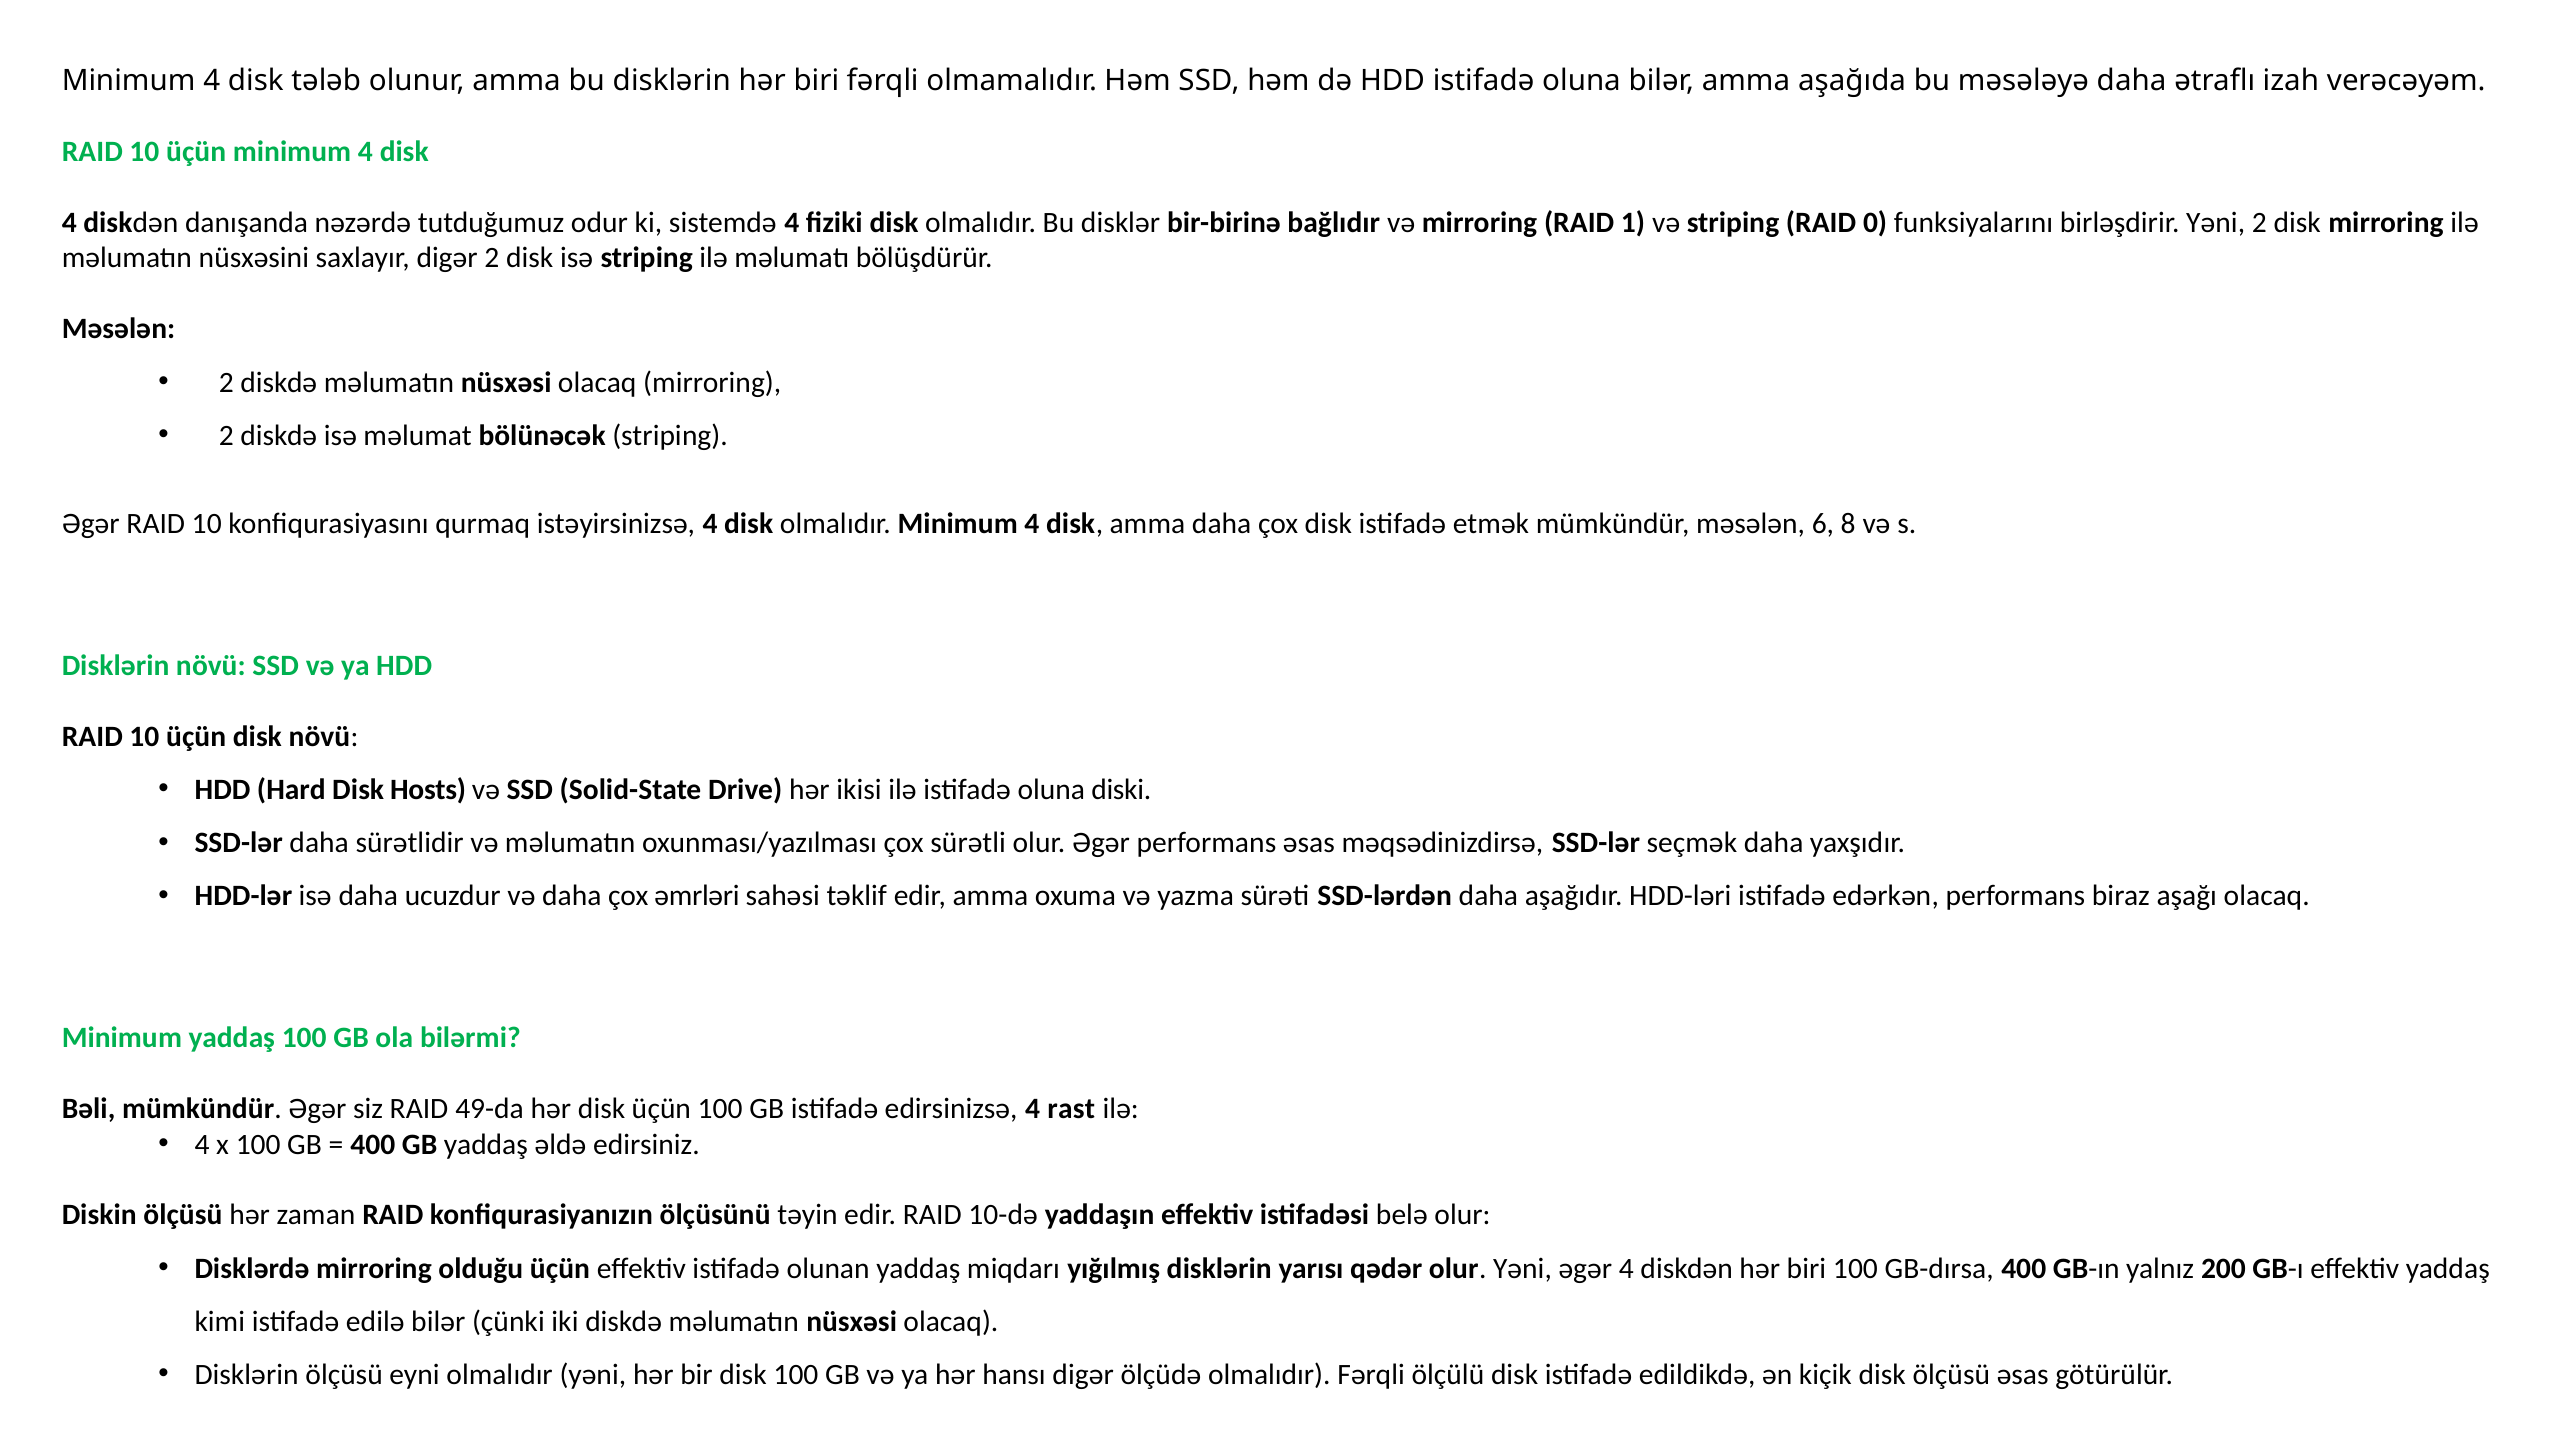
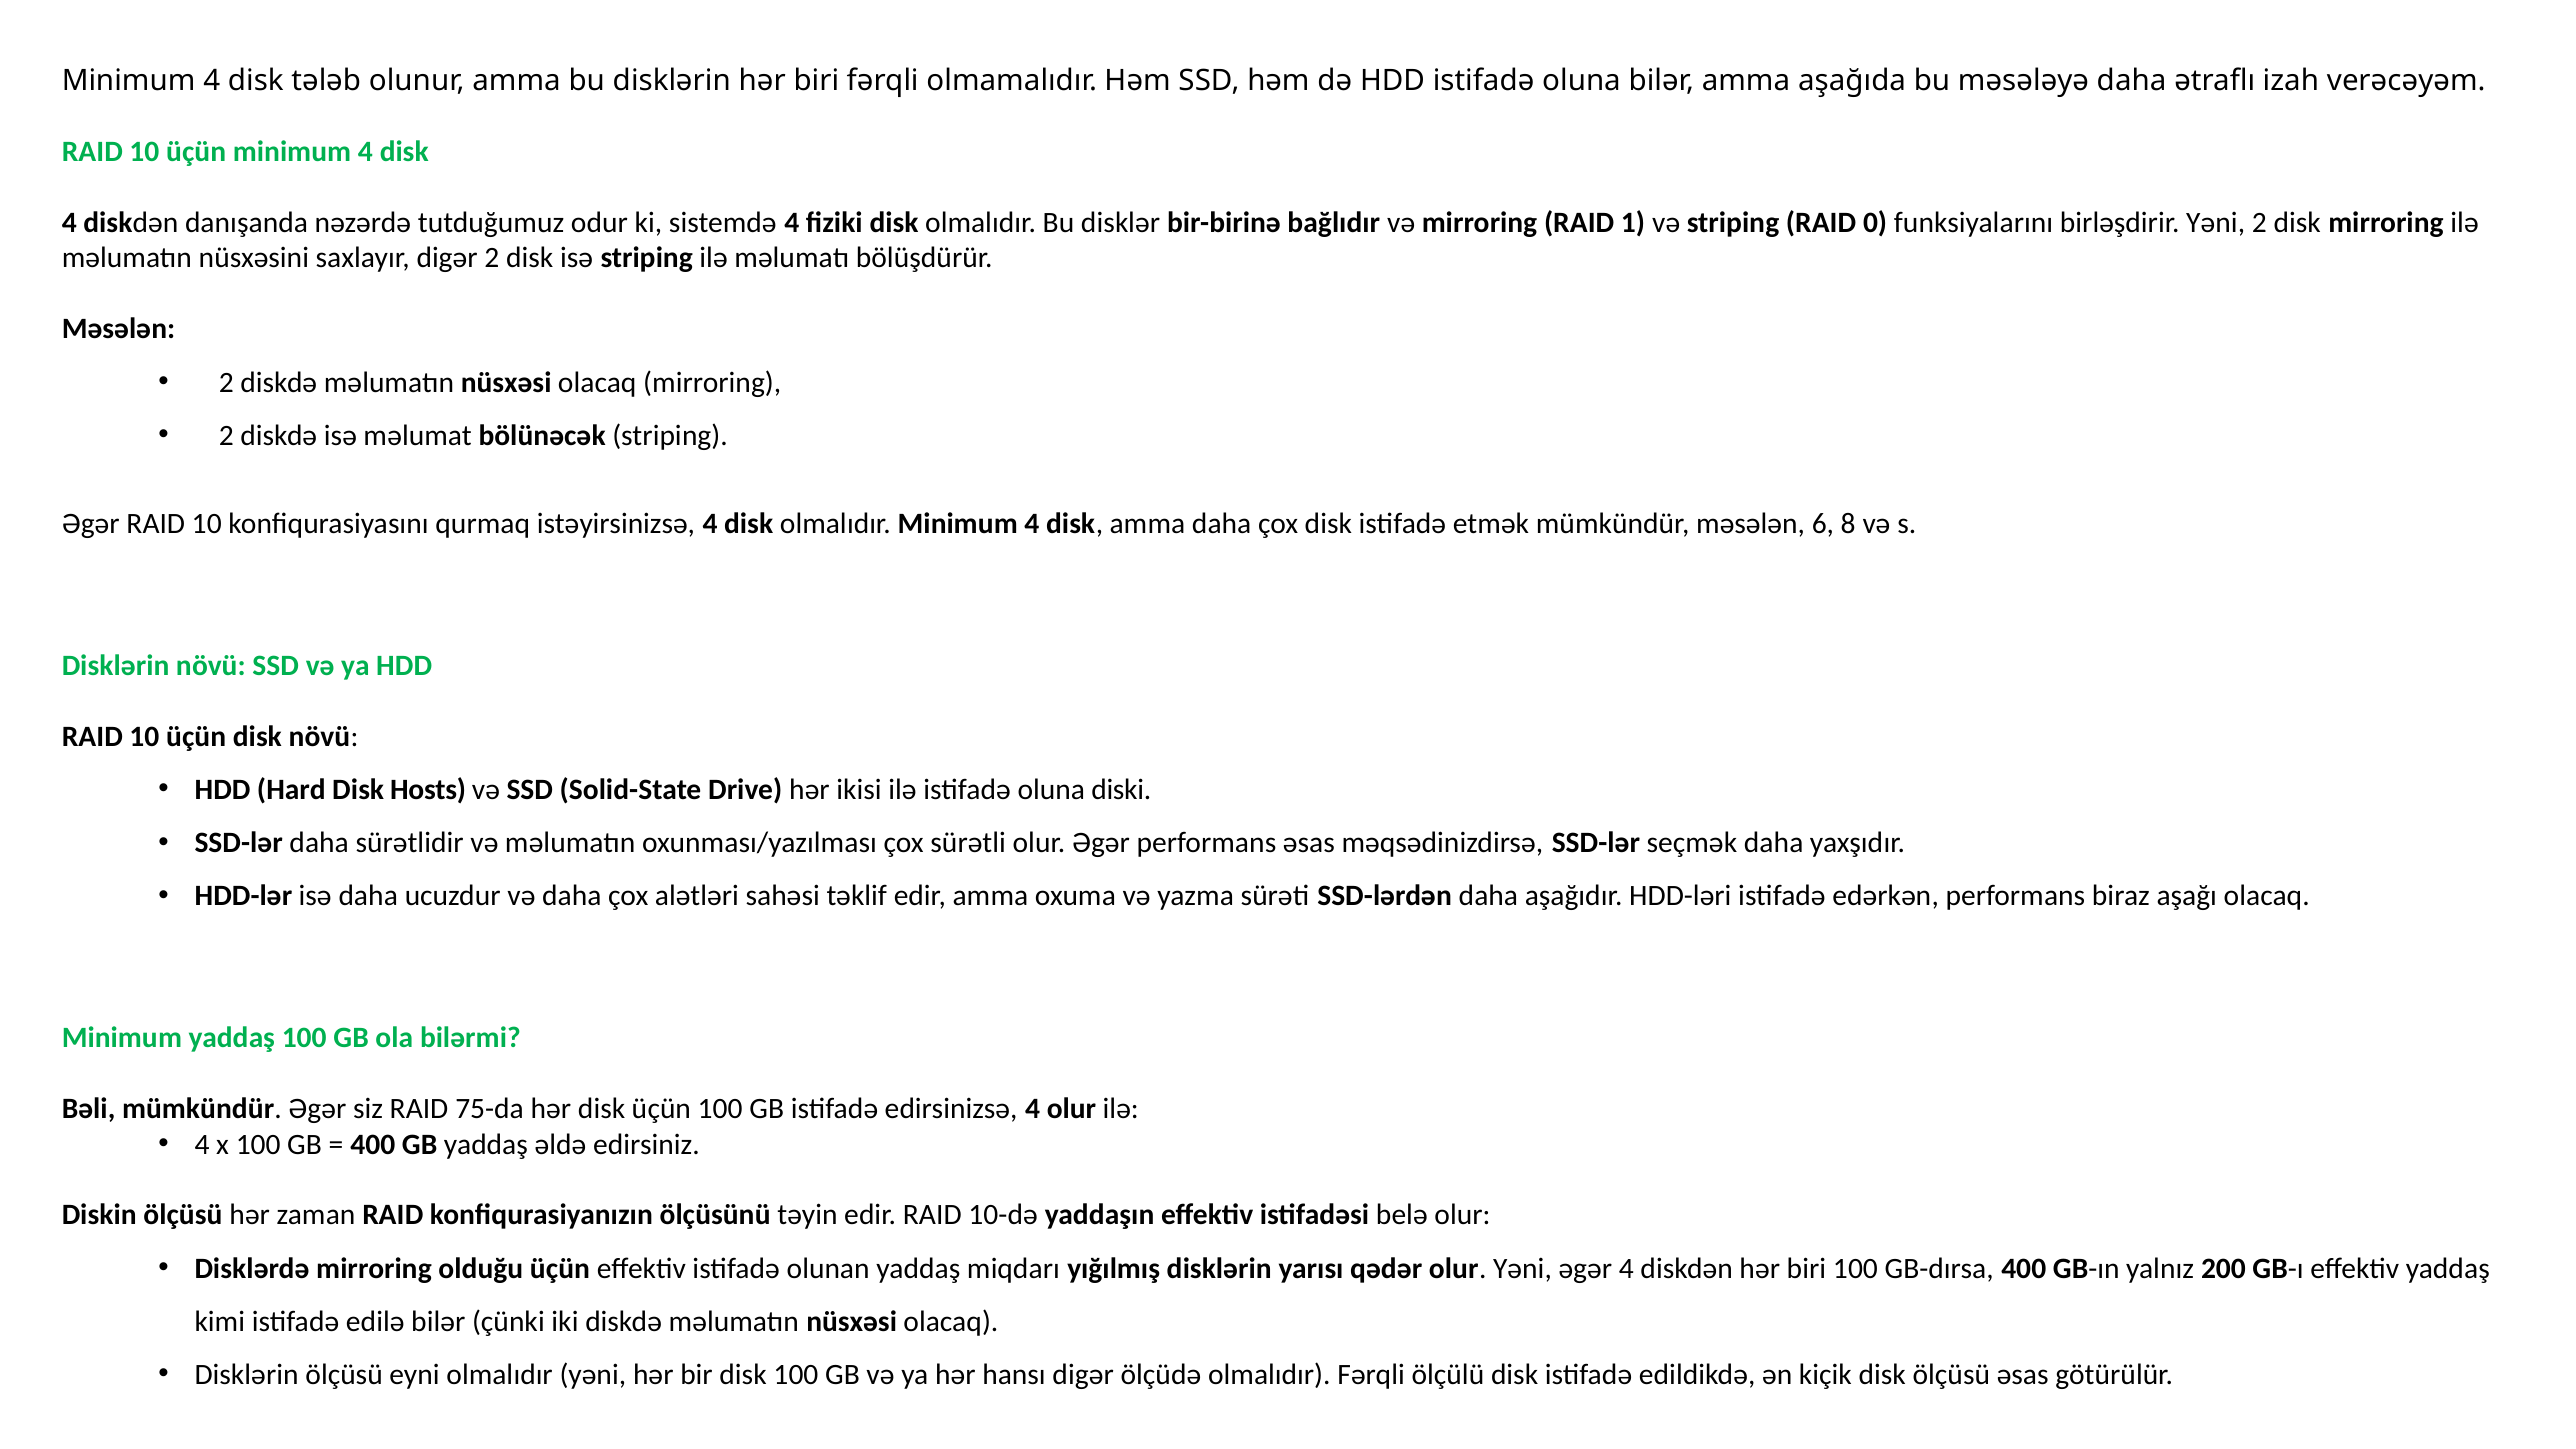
əmrləri: əmrləri -> alətləri
49-da: 49-da -> 75-da
4 rast: rast -> olur
